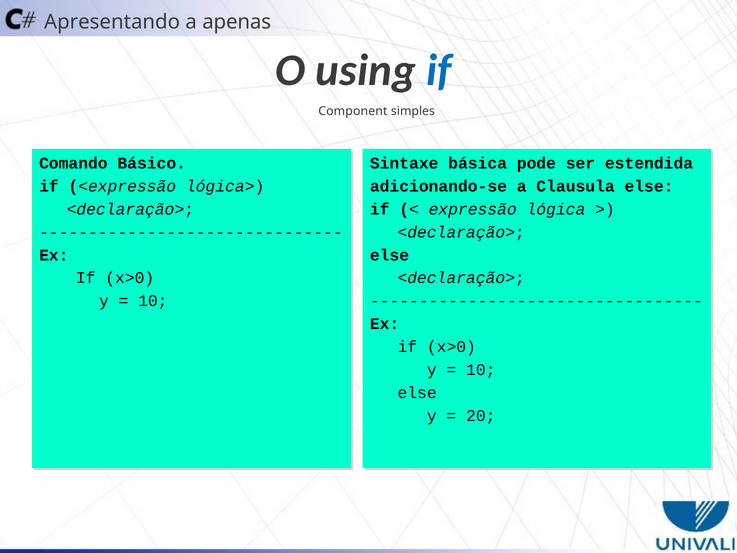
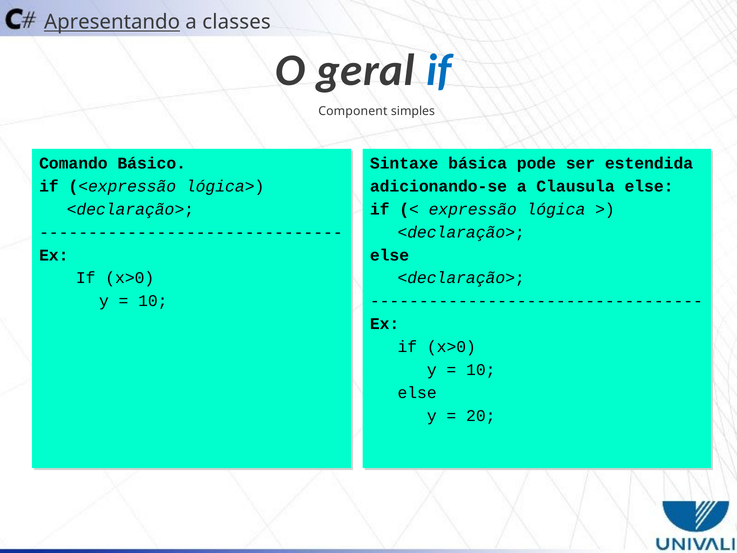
Apresentando underline: none -> present
apenas: apenas -> classes
using: using -> geral
